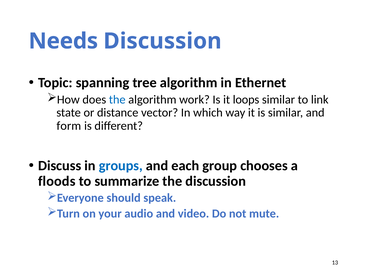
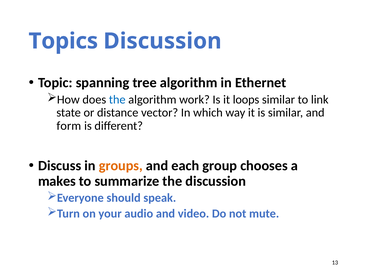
Needs: Needs -> Topics
groups colour: blue -> orange
floods: floods -> makes
